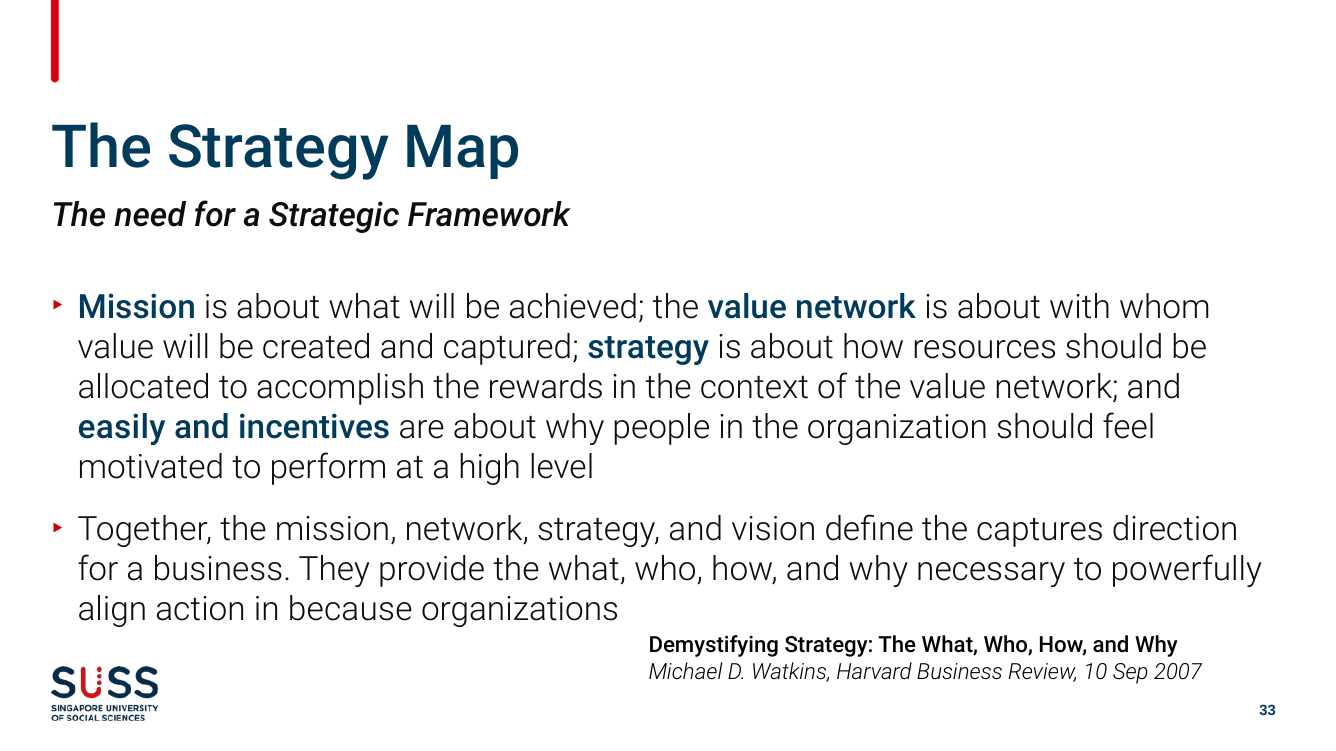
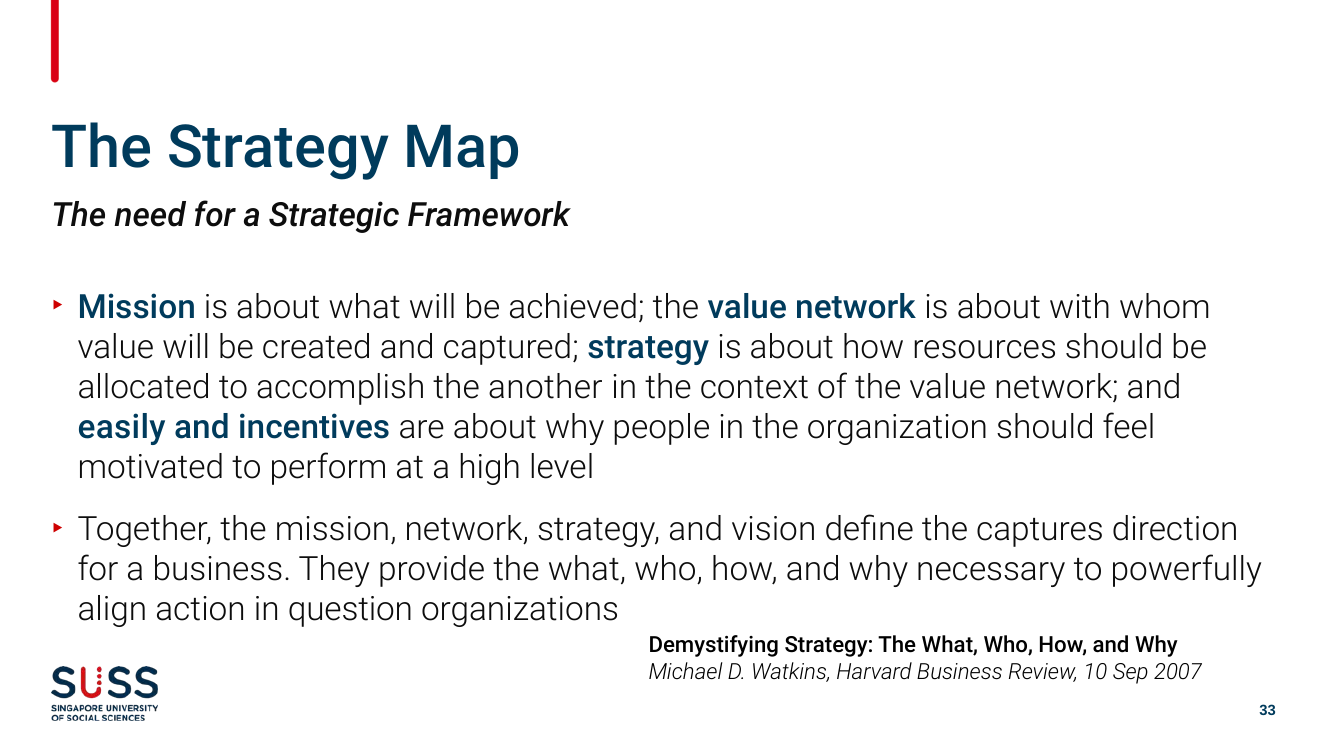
rewards: rewards -> another
because: because -> question
